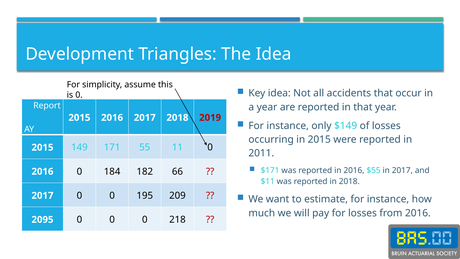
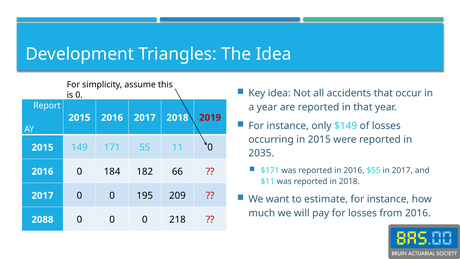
2011: 2011 -> 2035
2095: 2095 -> 2088
